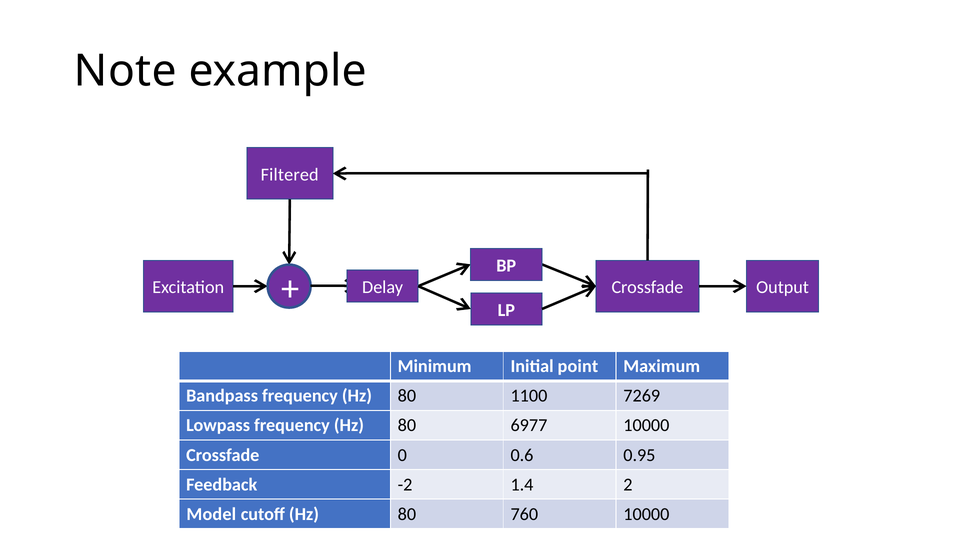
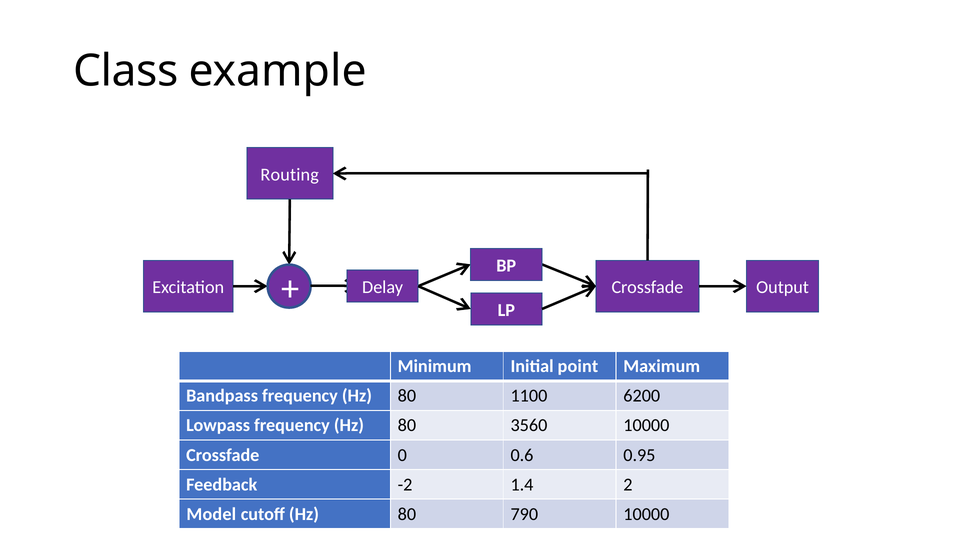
Note: Note -> Class
Filtered: Filtered -> Routing
7269: 7269 -> 6200
6977: 6977 -> 3560
760: 760 -> 790
